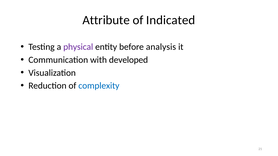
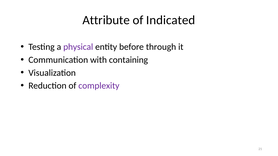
analysis: analysis -> through
developed: developed -> containing
complexity colour: blue -> purple
